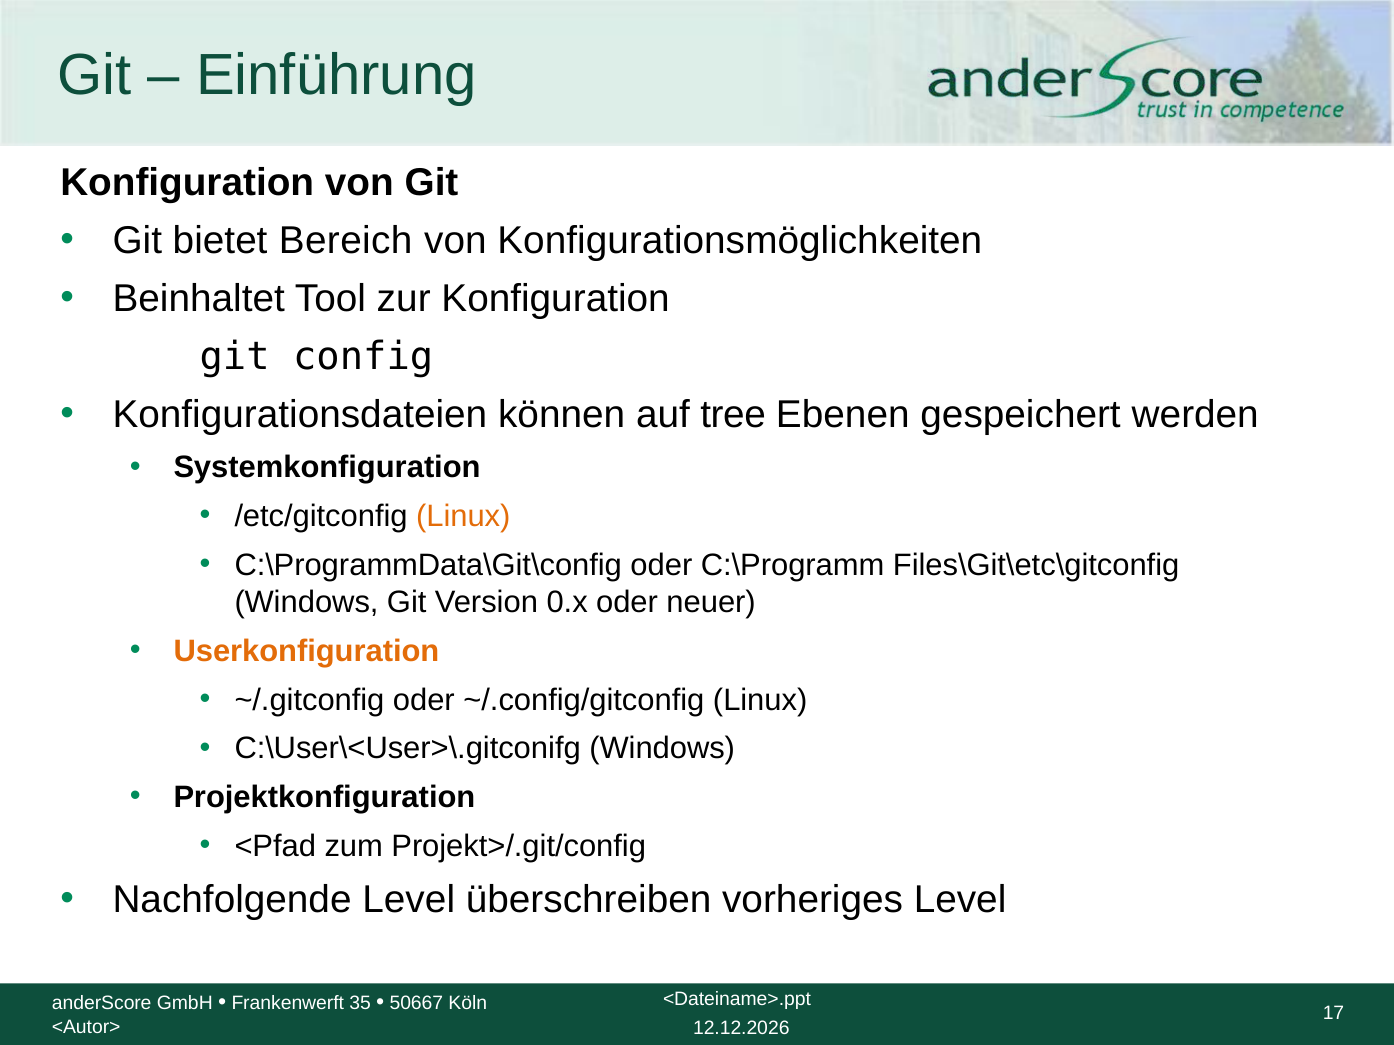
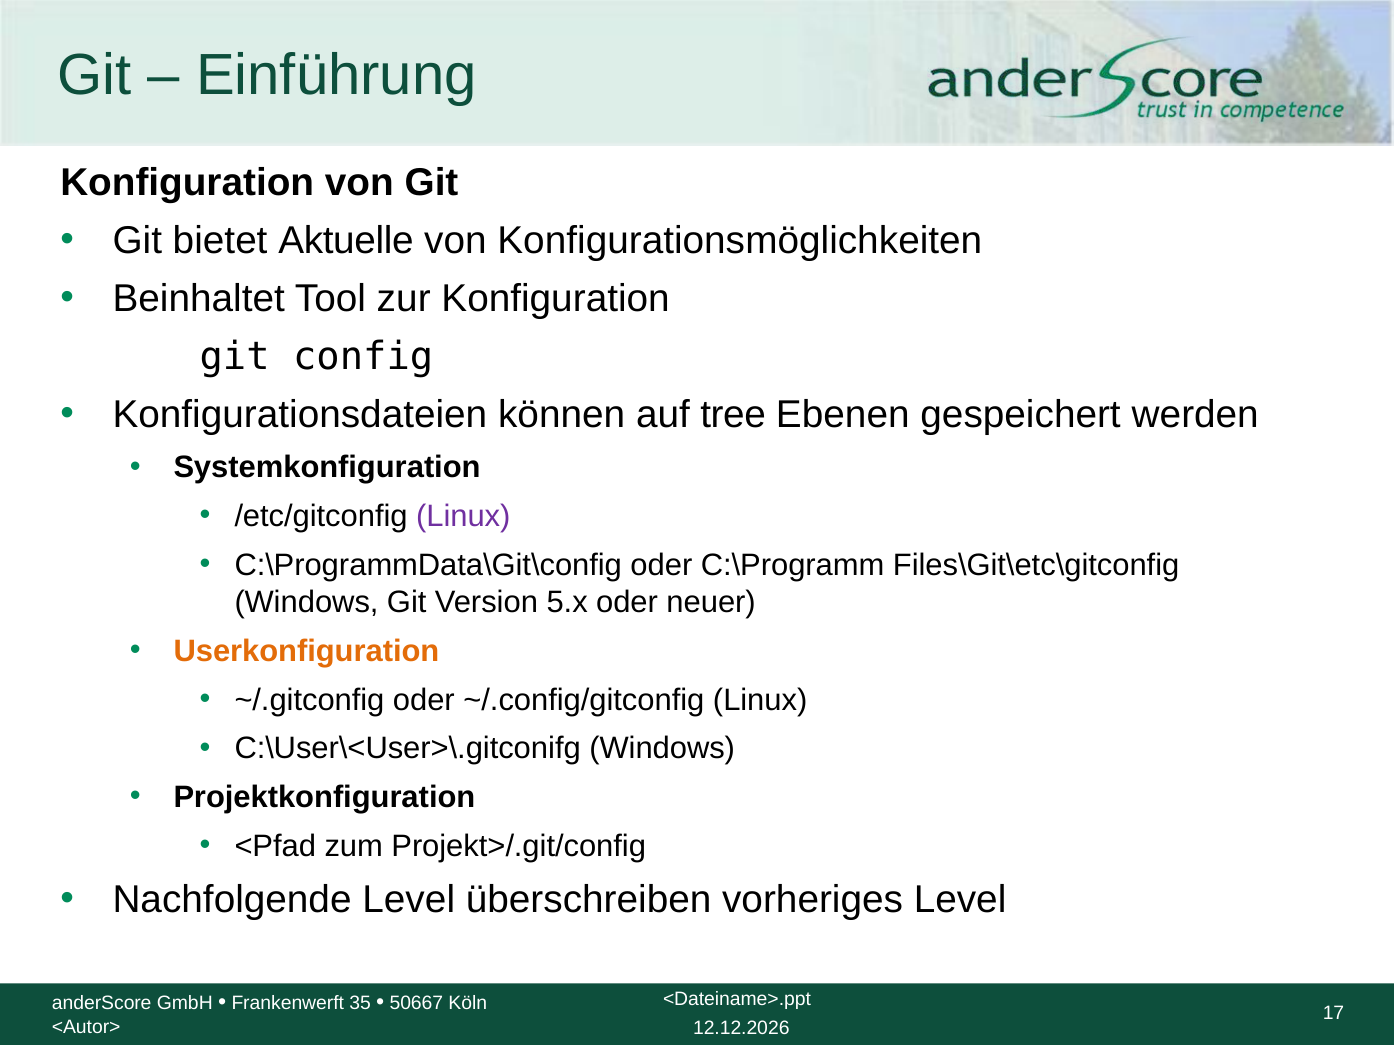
Bereich: Bereich -> Aktuelle
Linux at (463, 517) colour: orange -> purple
0.x: 0.x -> 5.x
